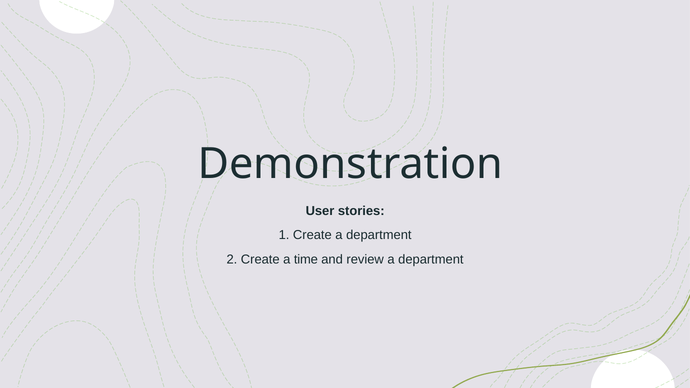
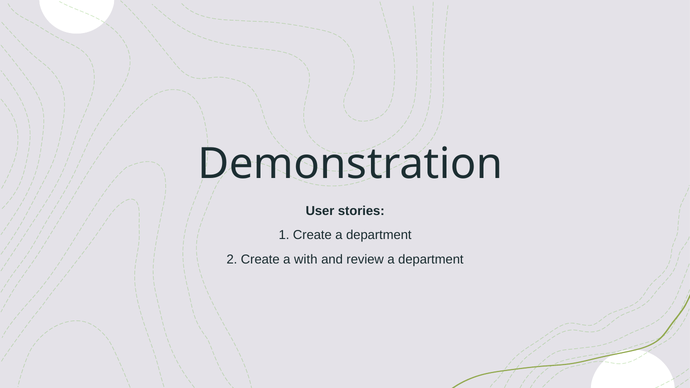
time: time -> with
